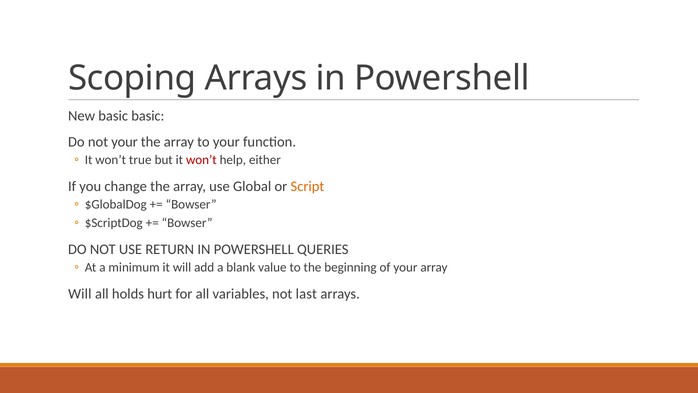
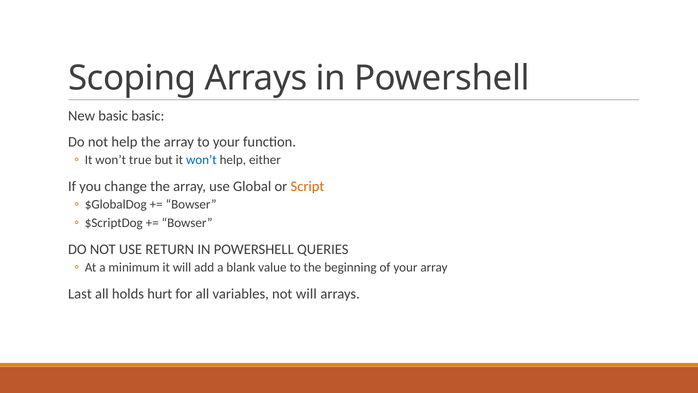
not your: your -> help
won’t at (201, 160) colour: red -> blue
Will at (80, 294): Will -> Last
not last: last -> will
